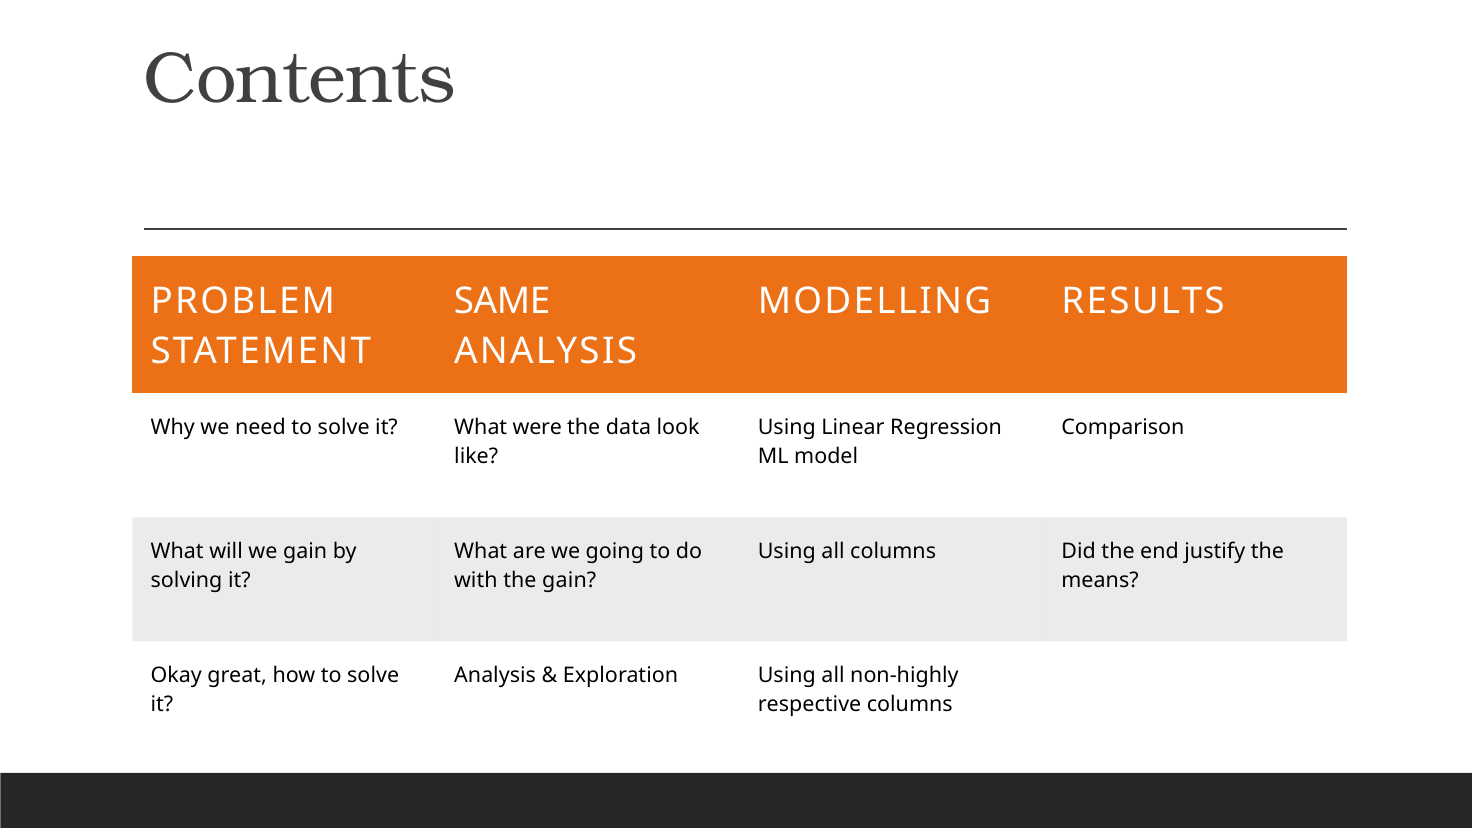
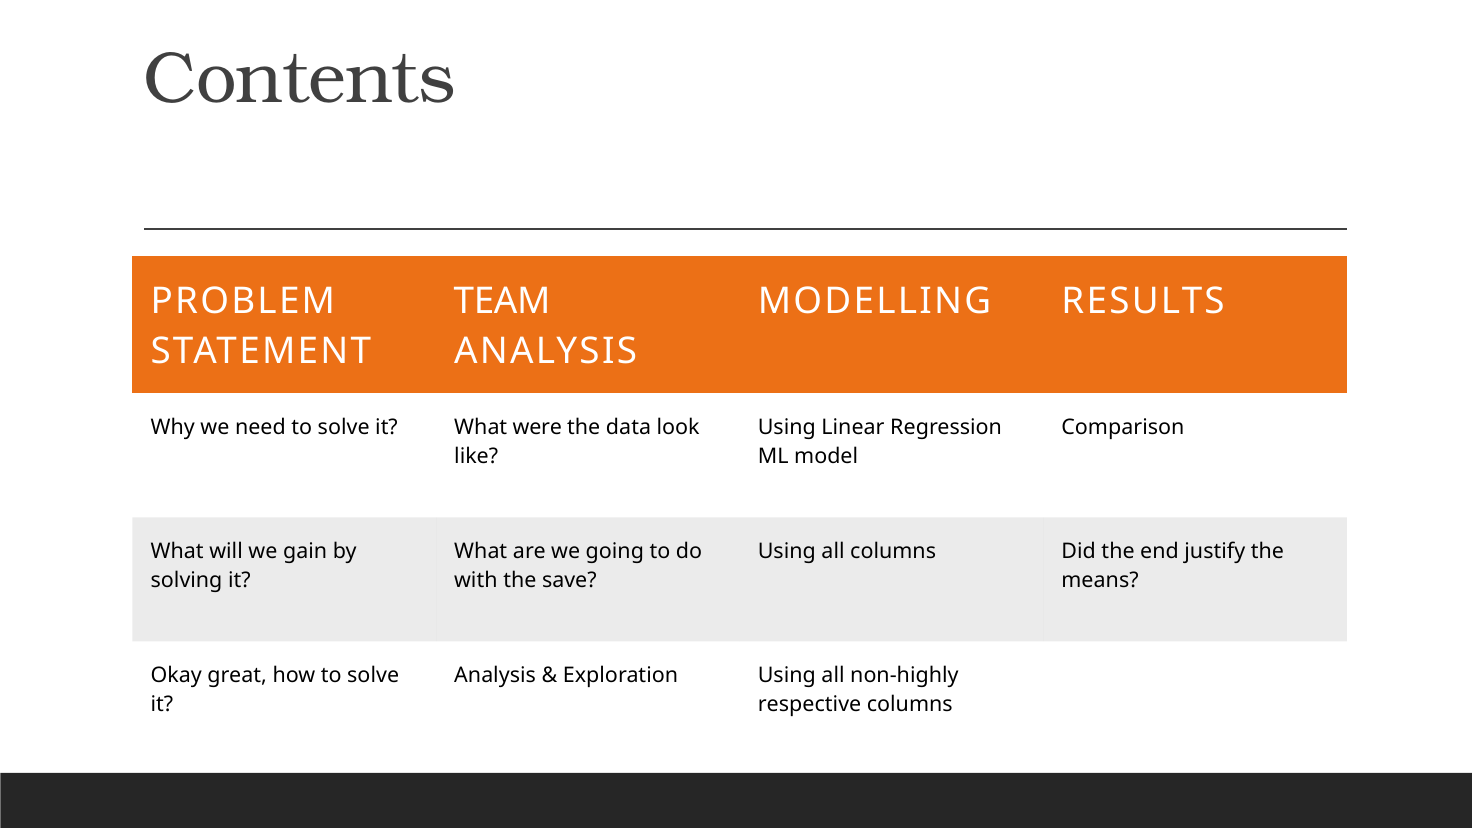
SAME: SAME -> TEAM
the gain: gain -> save
